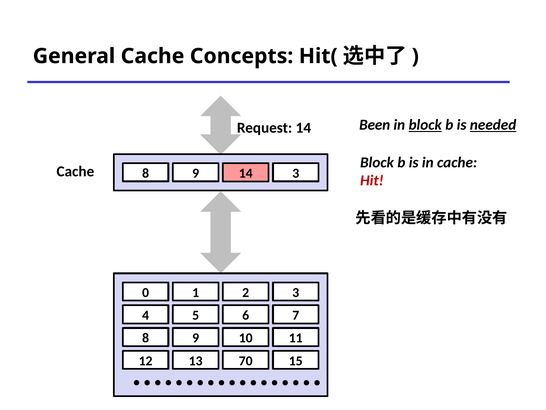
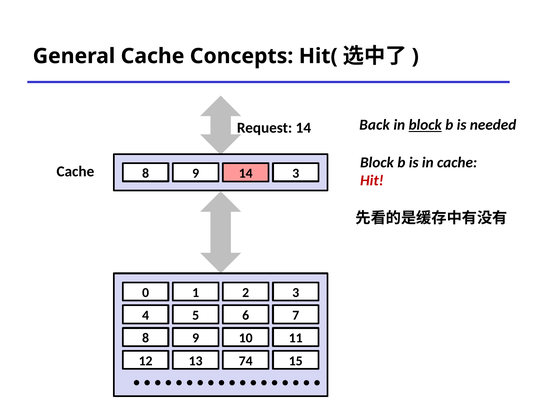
Been: Been -> Back
needed underline: present -> none
70: 70 -> 74
